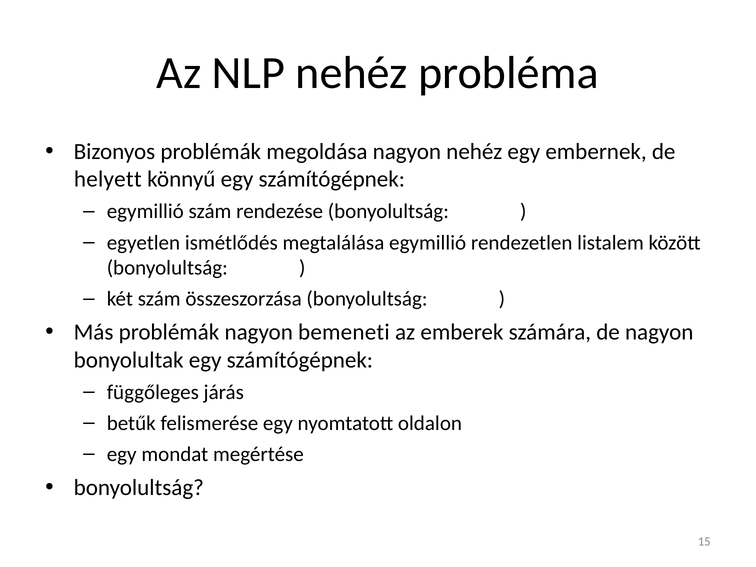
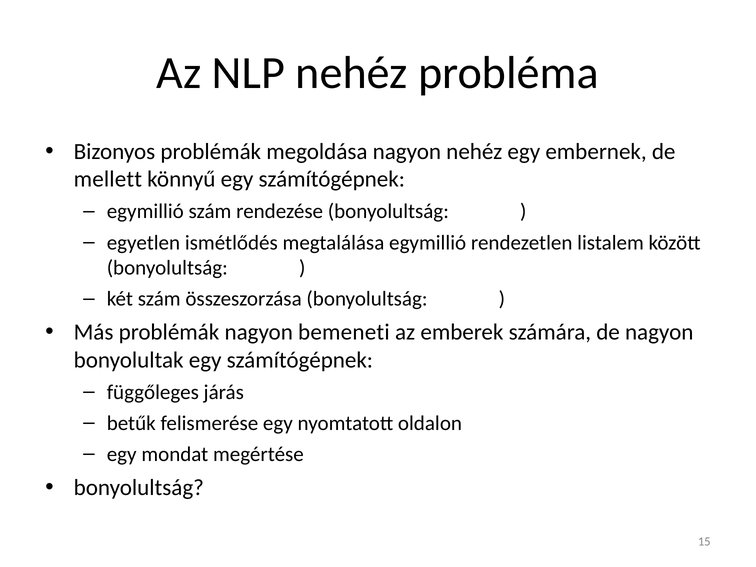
helyett: helyett -> mellett
